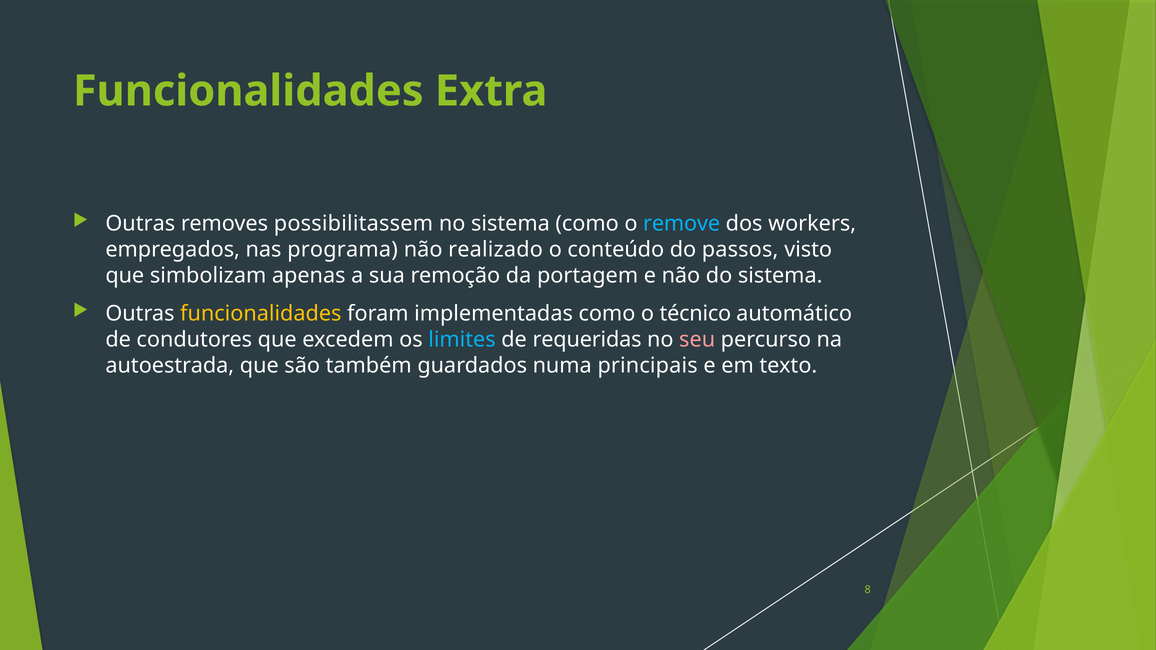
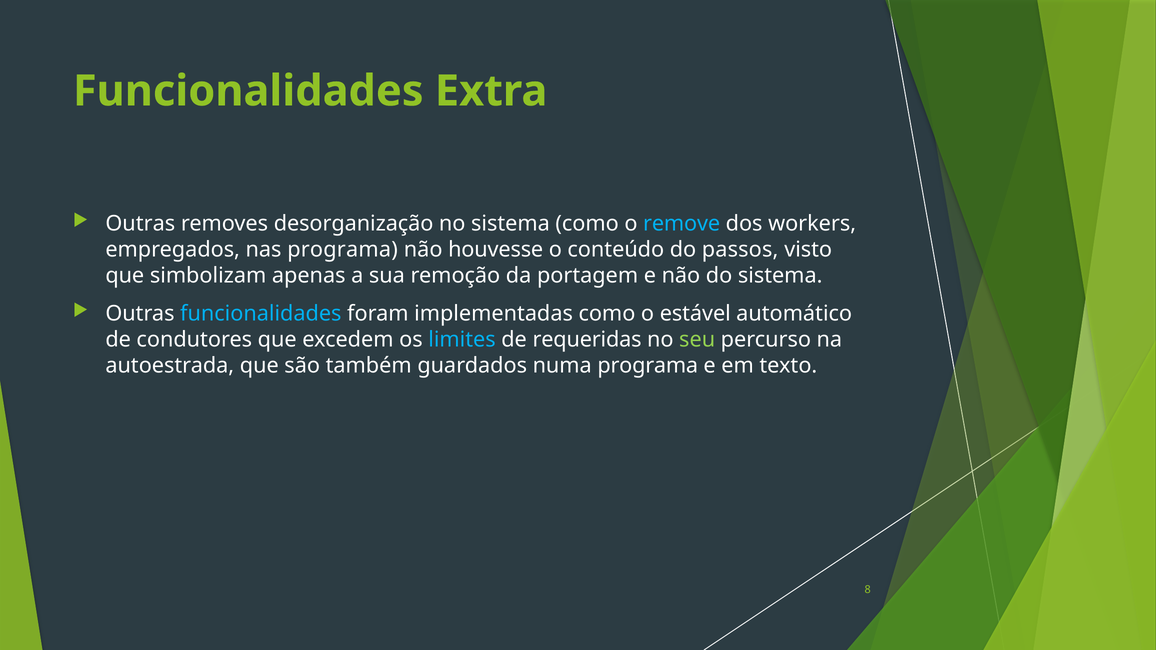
possibilitassem: possibilitassem -> desorganização
realizado: realizado -> houvesse
funcionalidades at (261, 314) colour: yellow -> light blue
técnico: técnico -> estável
seu colour: pink -> light green
numa principais: principais -> programa
